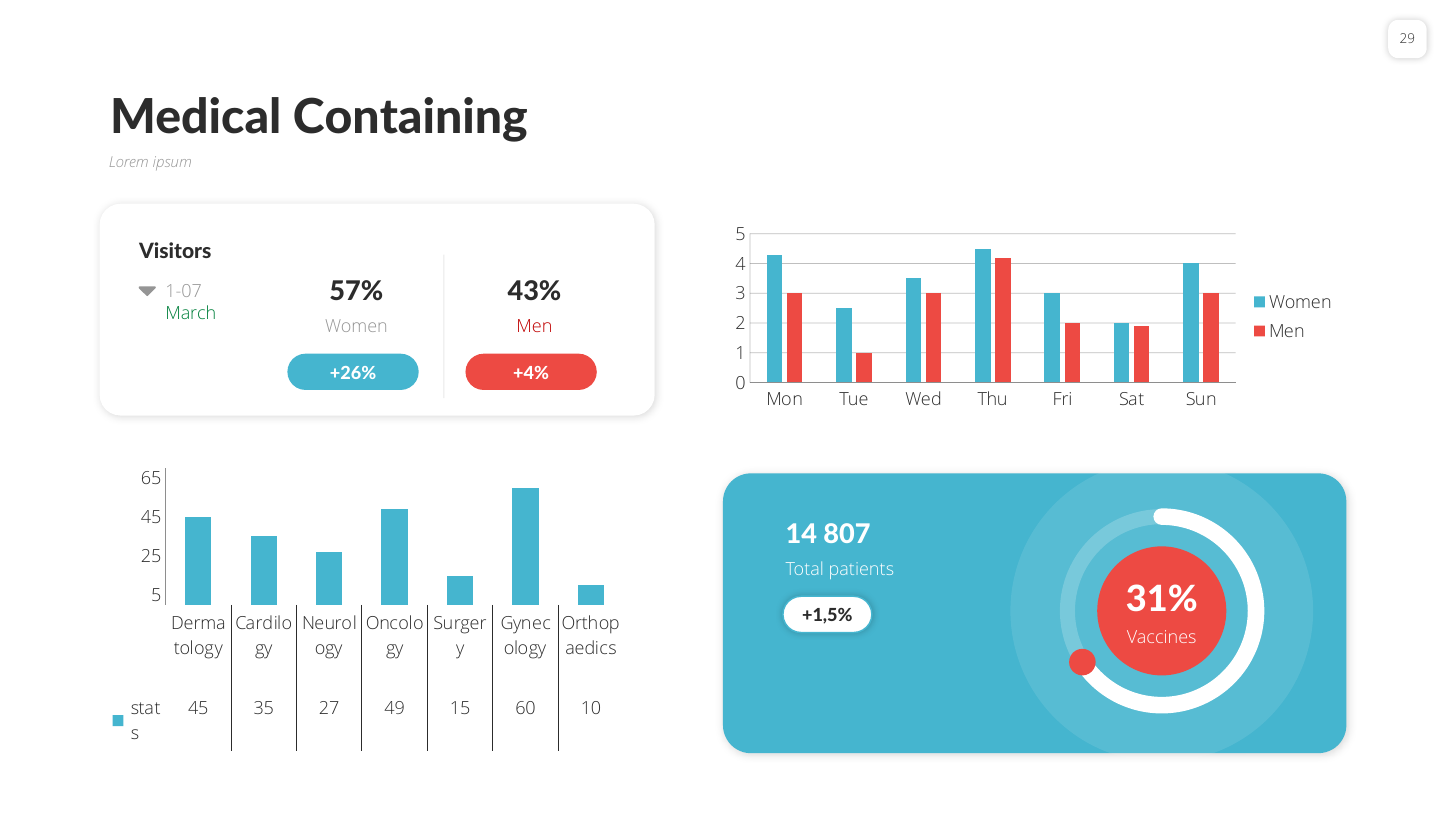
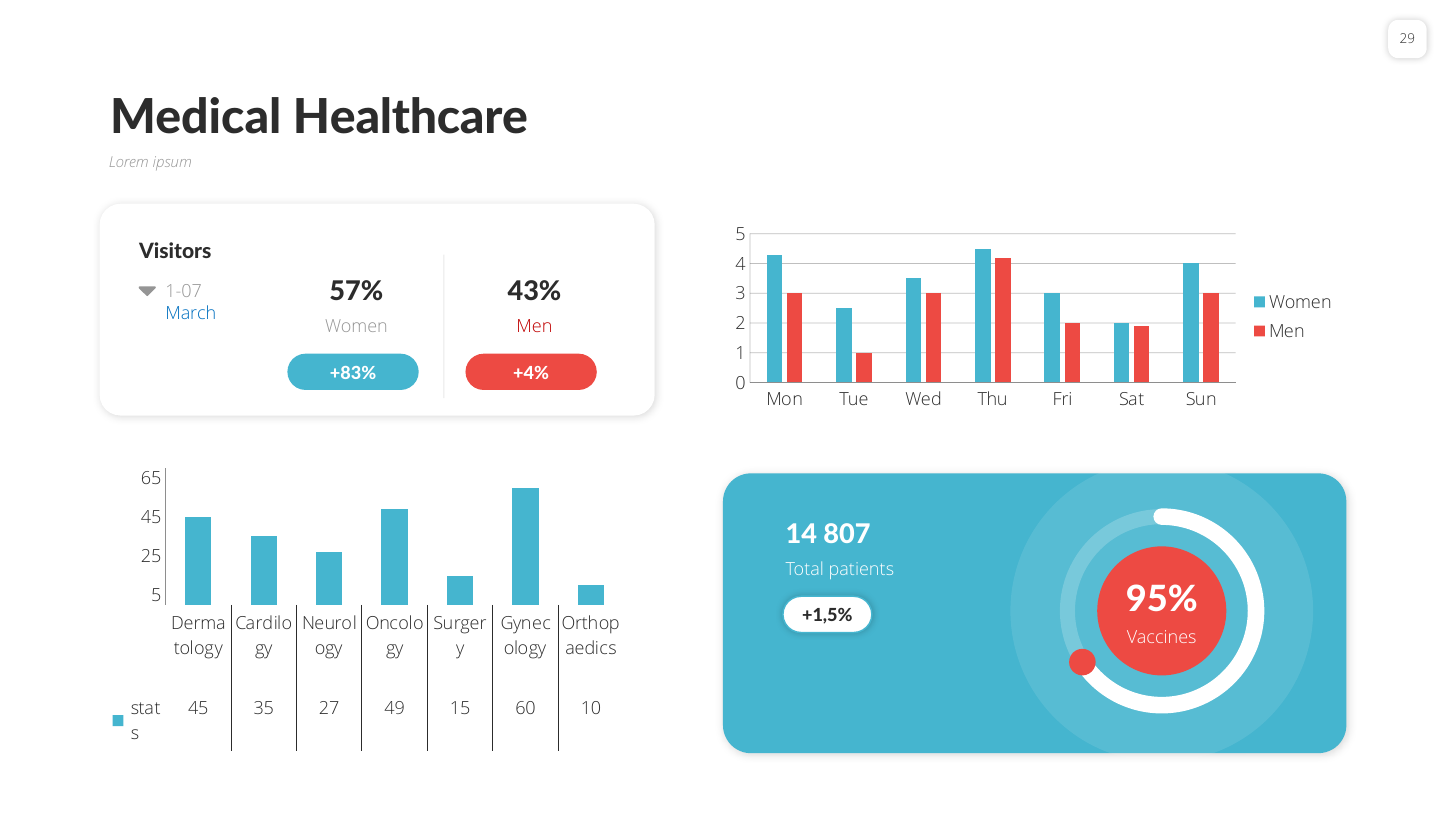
Containing: Containing -> Healthcare
March colour: green -> blue
+26%: +26% -> +83%
31%: 31% -> 95%
